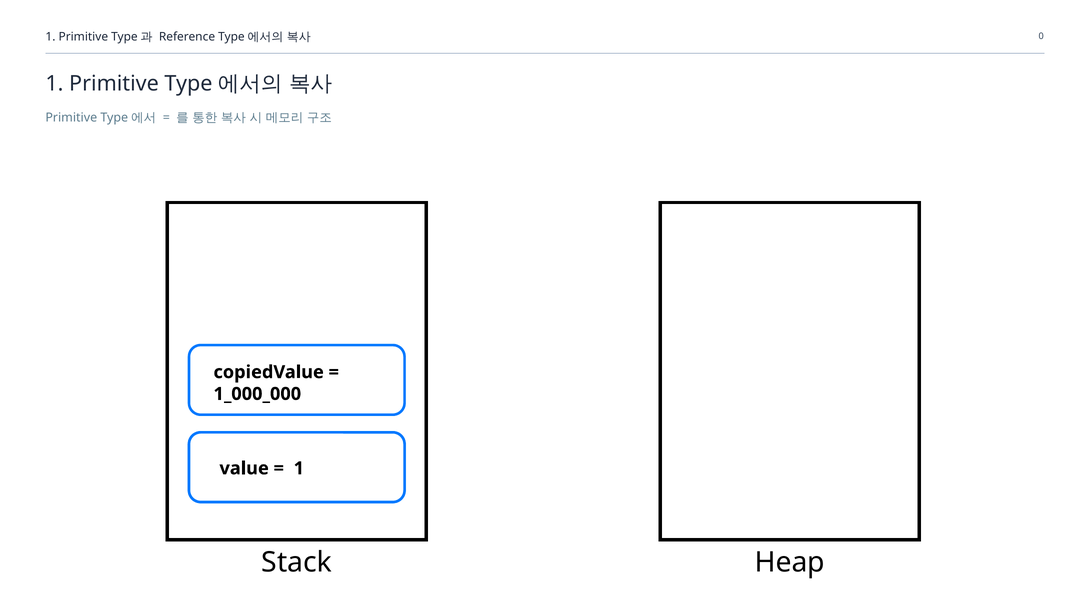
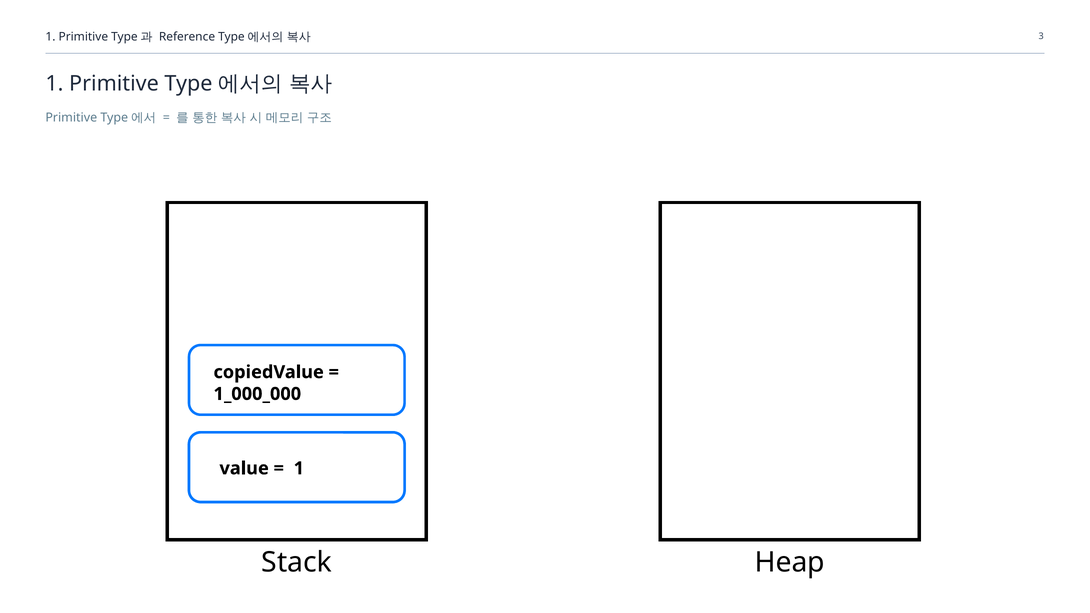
0: 0 -> 3
